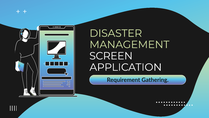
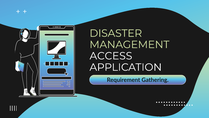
SCREEN: SCREEN -> ACCESS
